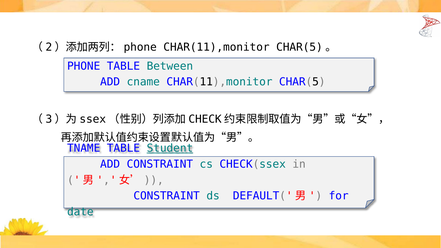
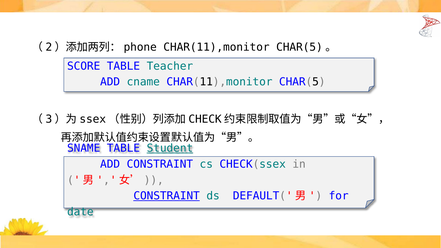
PHONE: PHONE -> SCORE
Between: Between -> Teacher
TNAME: TNAME -> SNAME
CONSTRAINT at (167, 196) underline: none -> present
